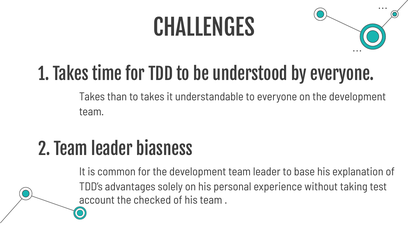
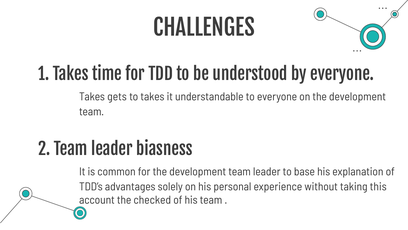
than: than -> gets
test: test -> this
